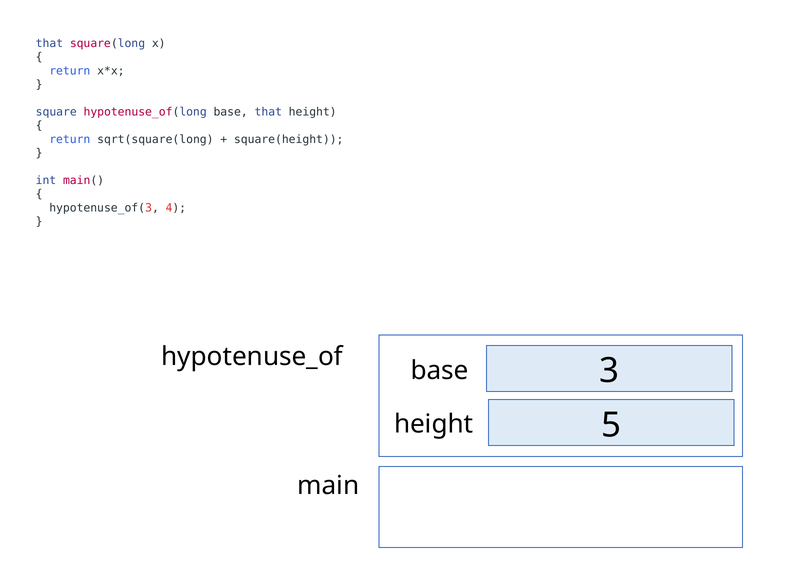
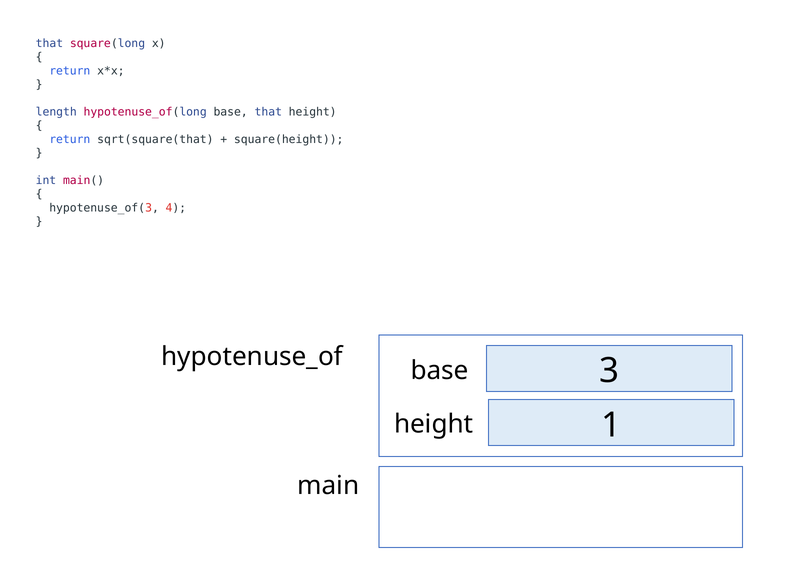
square: square -> length
sqrt(square(long: sqrt(square(long -> sqrt(square(that
5: 5 -> 1
